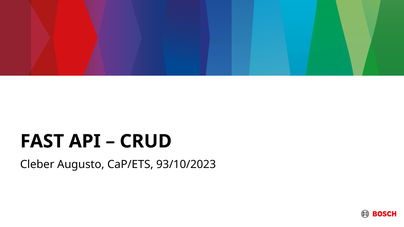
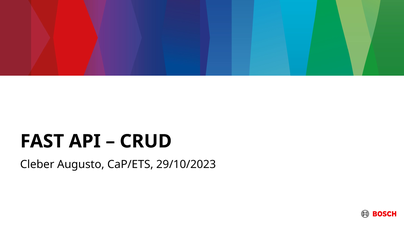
93/10/2023: 93/10/2023 -> 29/10/2023
